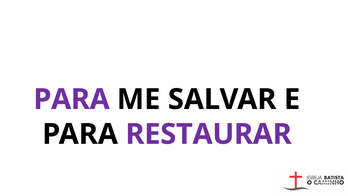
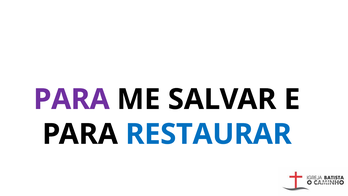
RESTAURAR colour: purple -> blue
